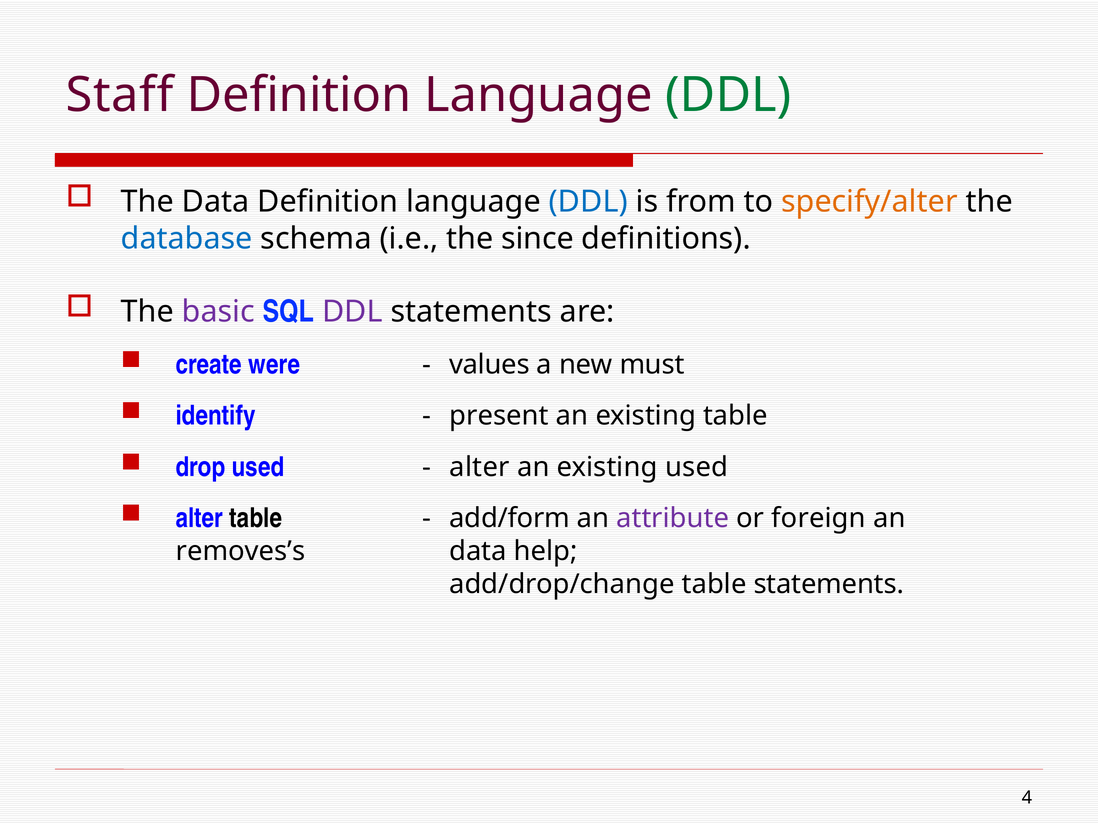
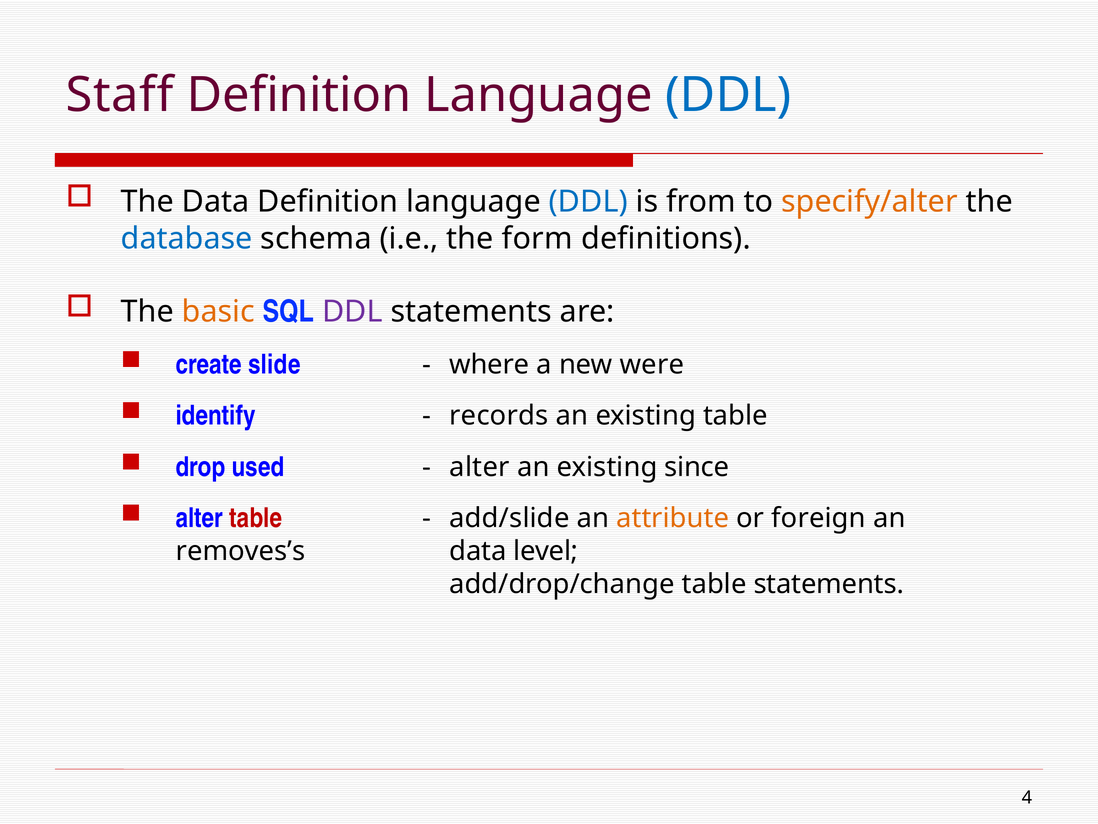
DDL at (728, 95) colour: green -> blue
since: since -> form
basic colour: purple -> orange
were: were -> slide
values: values -> where
must: must -> were
present: present -> records
existing used: used -> since
table at (256, 518) colour: black -> red
add/form: add/form -> add/slide
attribute colour: purple -> orange
help: help -> level
